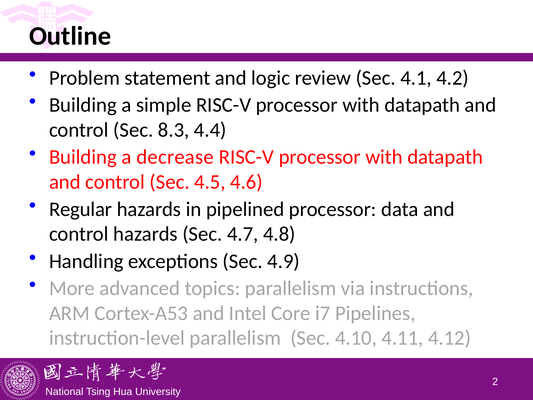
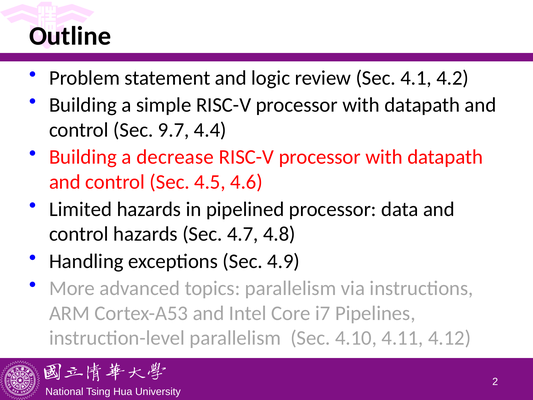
8.3: 8.3 -> 9.7
Regular: Regular -> Limited
